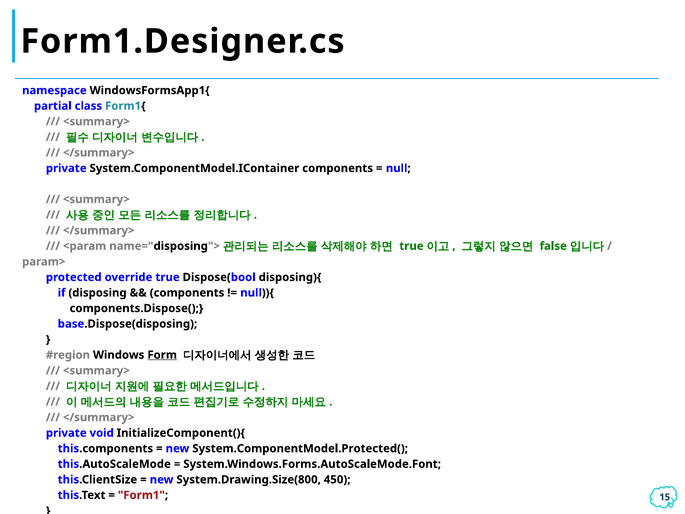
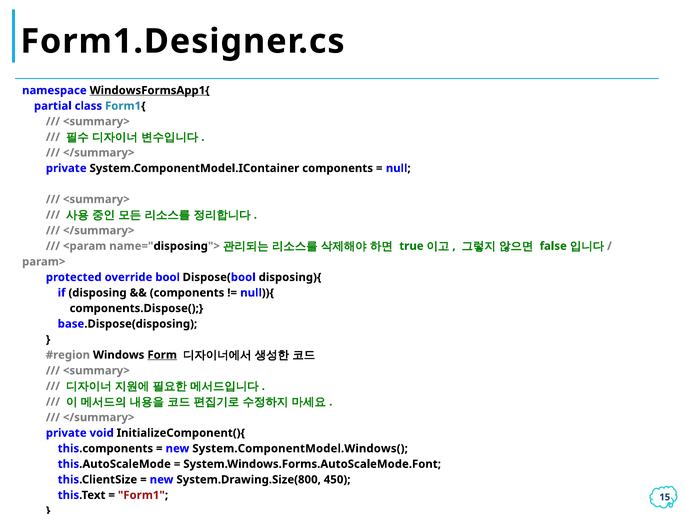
WindowsFormsApp1{ underline: none -> present
override true: true -> bool
System.ComponentModel.Protected(: System.ComponentModel.Protected( -> System.ComponentModel.Windows(
